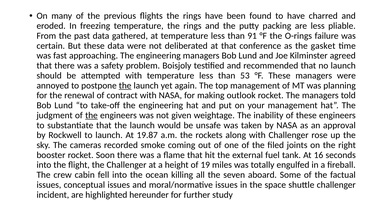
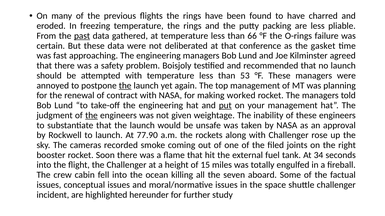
past underline: none -> present
91: 91 -> 66
outlook: outlook -> worked
put underline: none -> present
19.87: 19.87 -> 77.90
16: 16 -> 34
19: 19 -> 15
